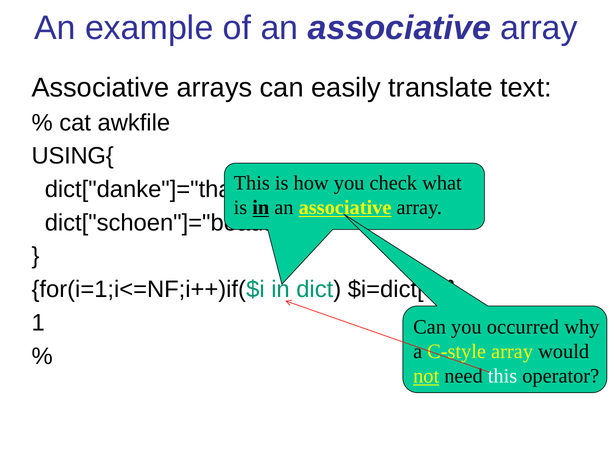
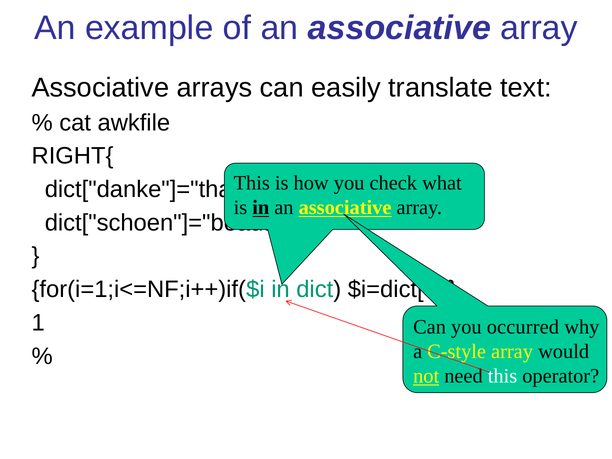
USING{: USING{ -> RIGHT{
